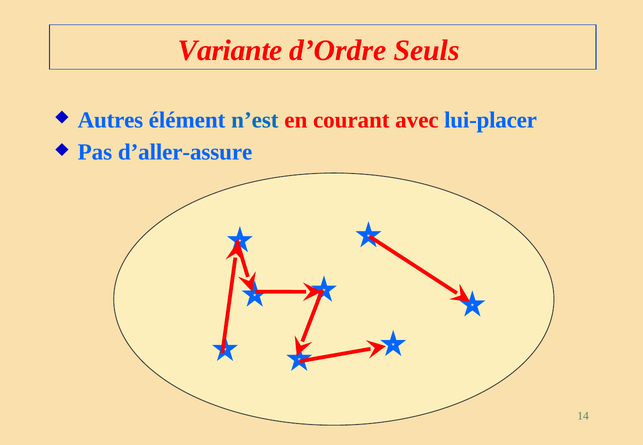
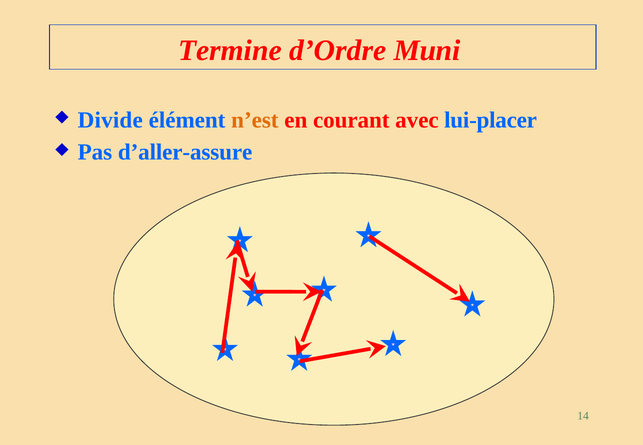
Variante: Variante -> Termine
Seuls: Seuls -> Muni
Autres: Autres -> Divide
n’est colour: blue -> orange
